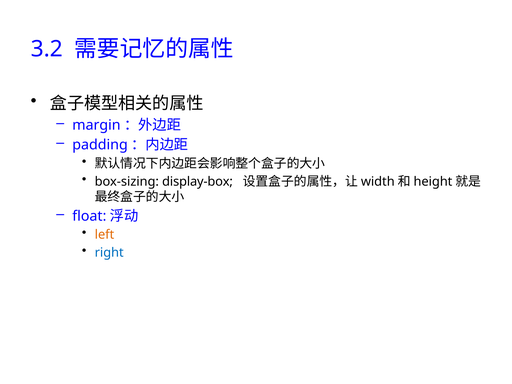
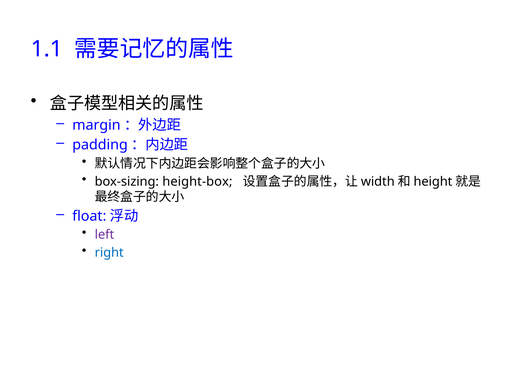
3.2: 3.2 -> 1.1
display-box: display-box -> height-box
left colour: orange -> purple
